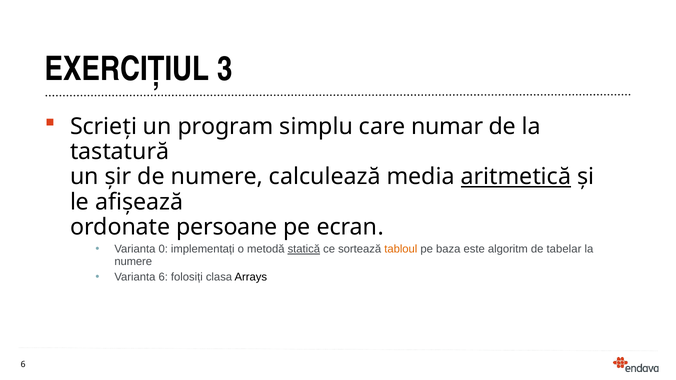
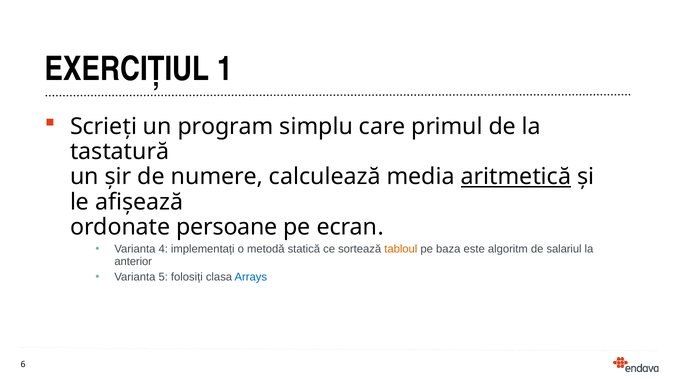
3: 3 -> 1
numar: numar -> primul
0: 0 -> 4
statică underline: present -> none
tabelar: tabelar -> salariul
numere at (133, 261): numere -> anterior
Varianta 6: 6 -> 5
Arrays colour: black -> blue
